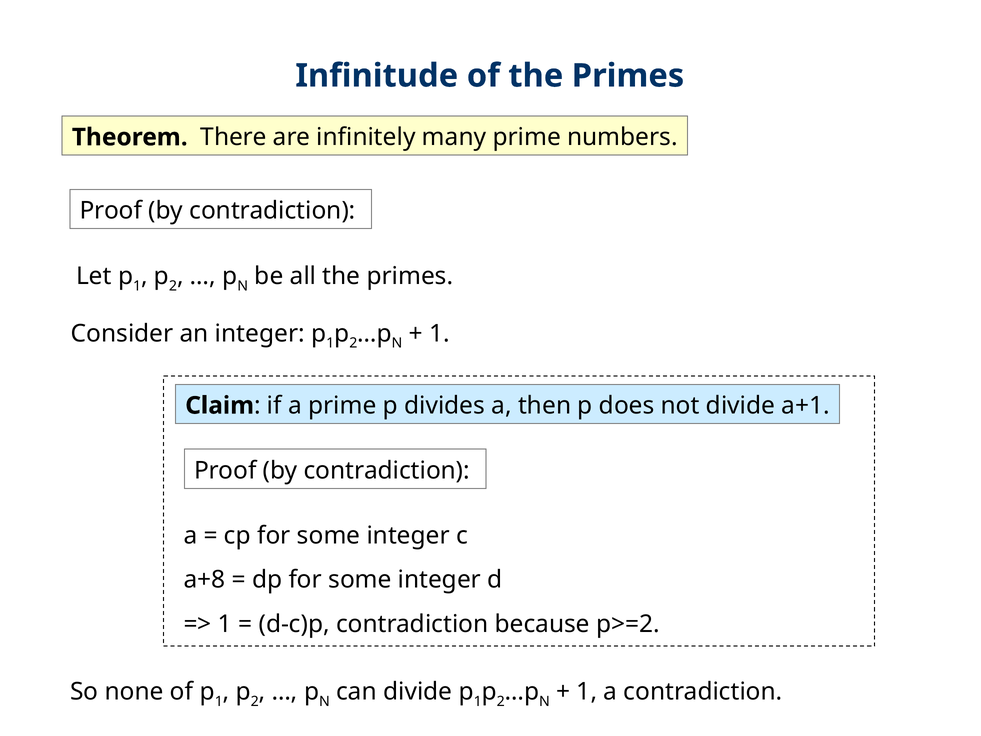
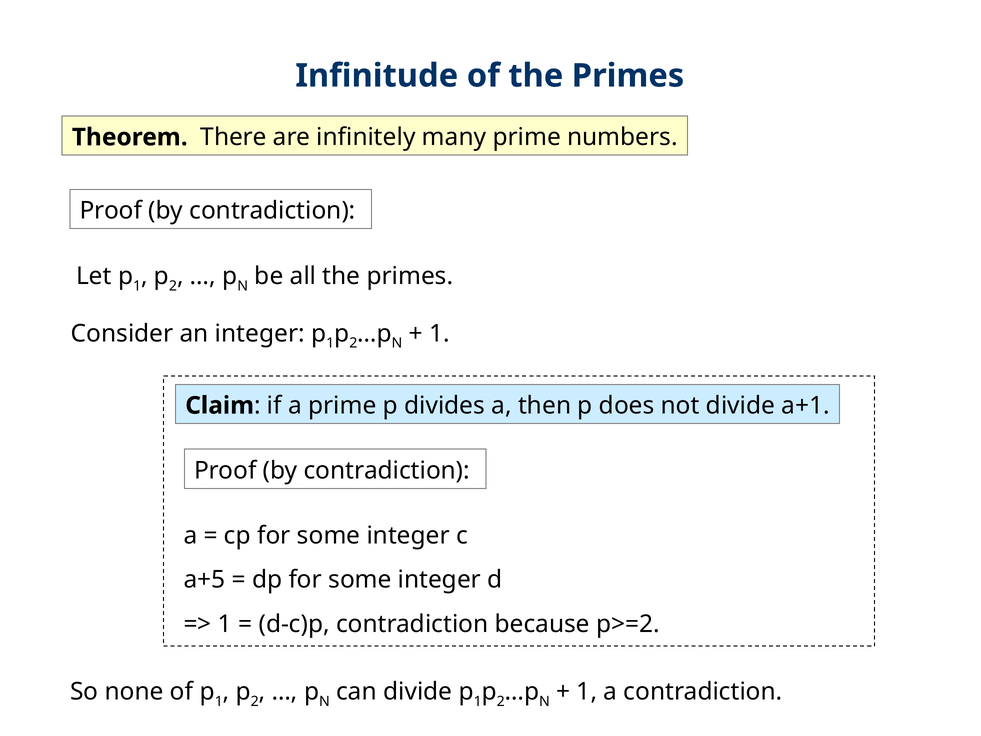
a+8: a+8 -> a+5
